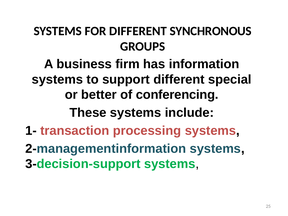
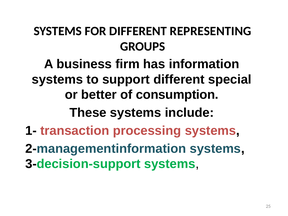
SYNCHRONOUS: SYNCHRONOUS -> REPRESENTING
conferencing: conferencing -> consumption
